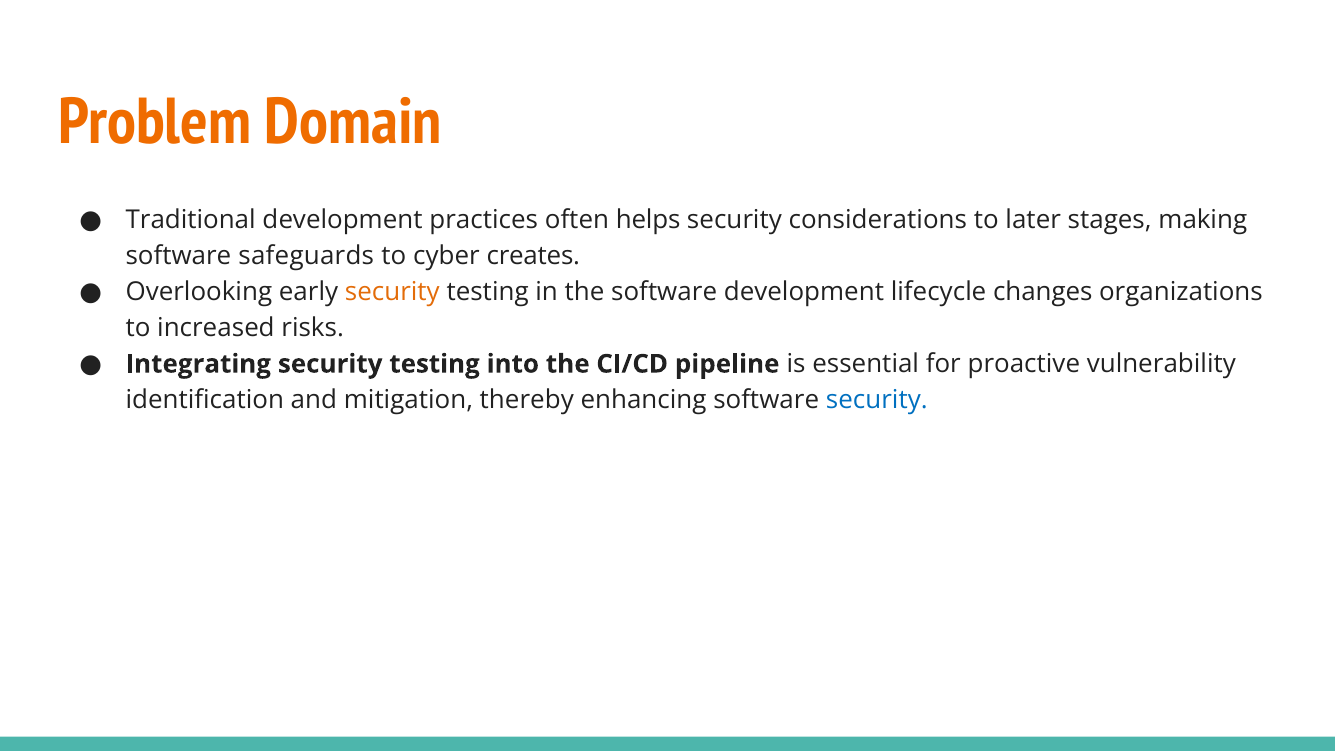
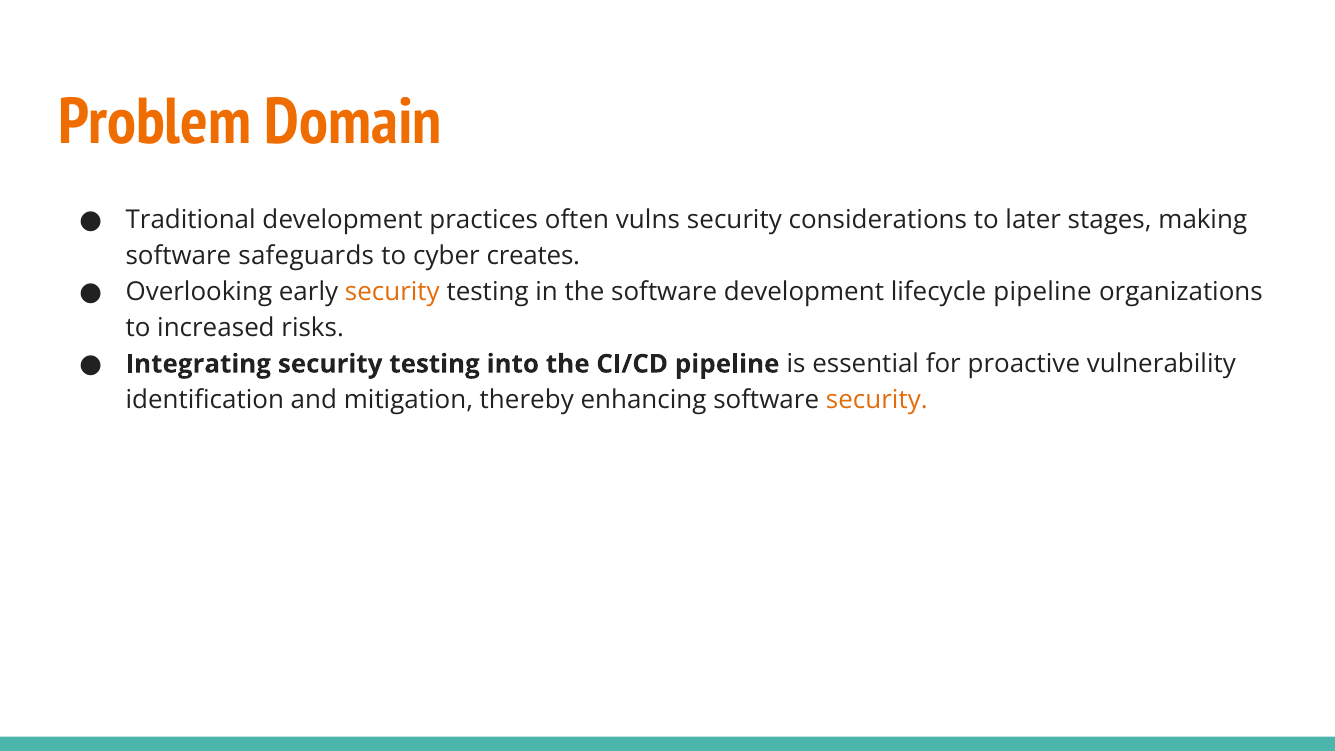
helps: helps -> vulns
lifecycle changes: changes -> pipeline
security at (877, 400) colour: blue -> orange
